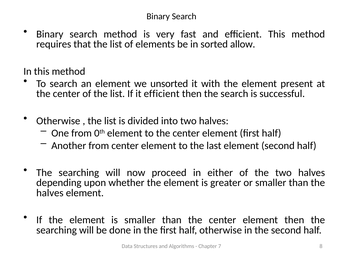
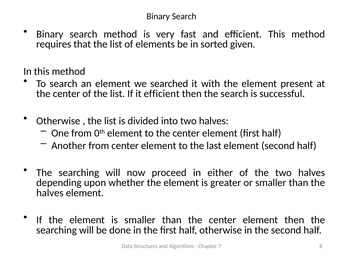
allow: allow -> given
unsorted: unsorted -> searched
